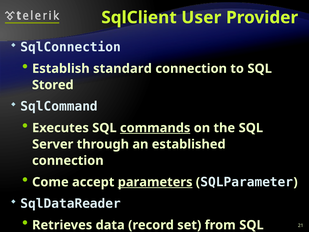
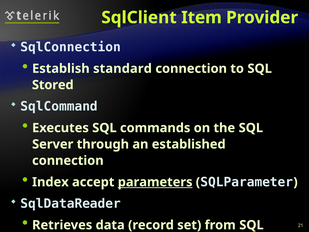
User: User -> Item
commands underline: present -> none
Come: Come -> Index
